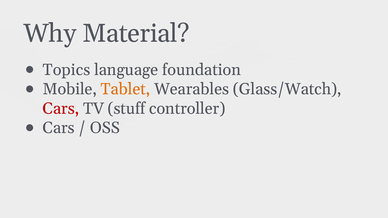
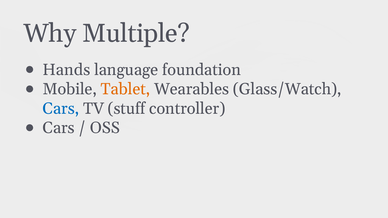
Material: Material -> Multiple
Topics: Topics -> Hands
Cars at (61, 109) colour: red -> blue
